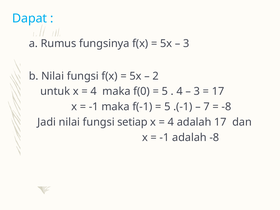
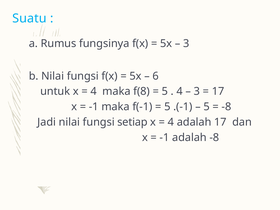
Dapat: Dapat -> Suatu
2: 2 -> 6
f(0: f(0 -> f(8
7 at (207, 107): 7 -> 5
